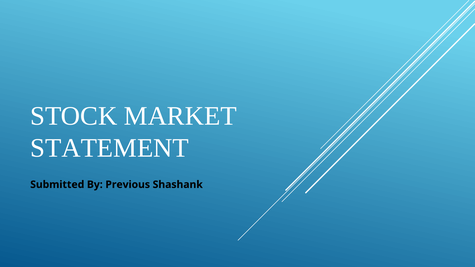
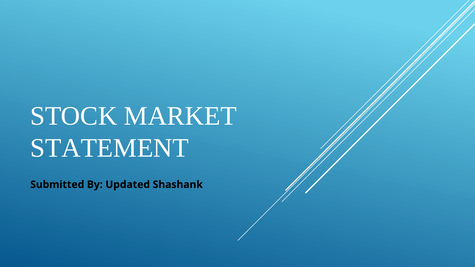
Previous: Previous -> Updated
